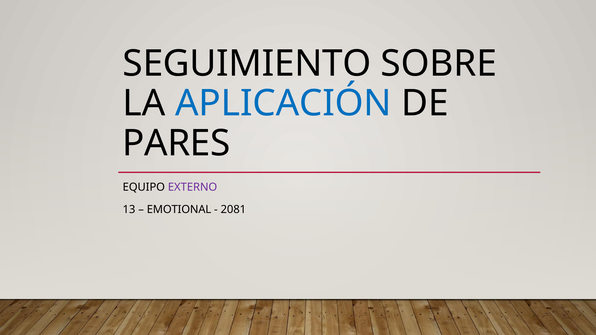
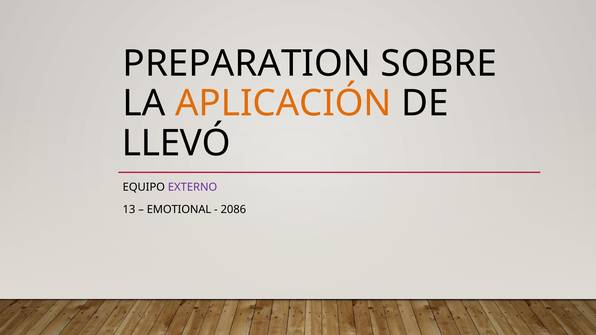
SEGUIMIENTO: SEGUIMIENTO -> PREPARATION
APLICACIÓN colour: blue -> orange
PARES: PARES -> LLEVÓ
2081: 2081 -> 2086
